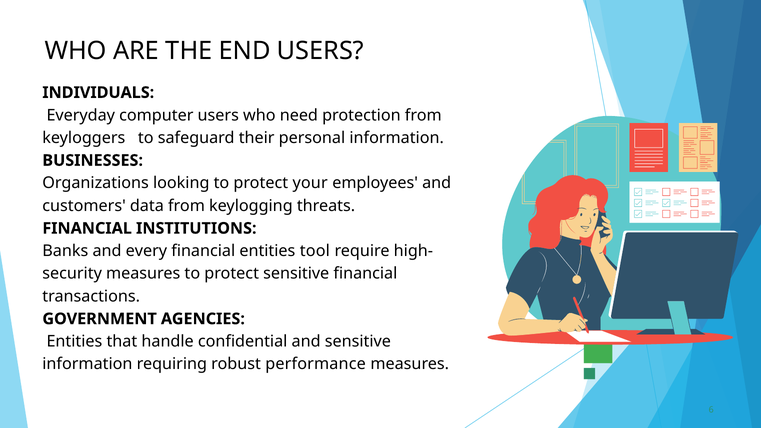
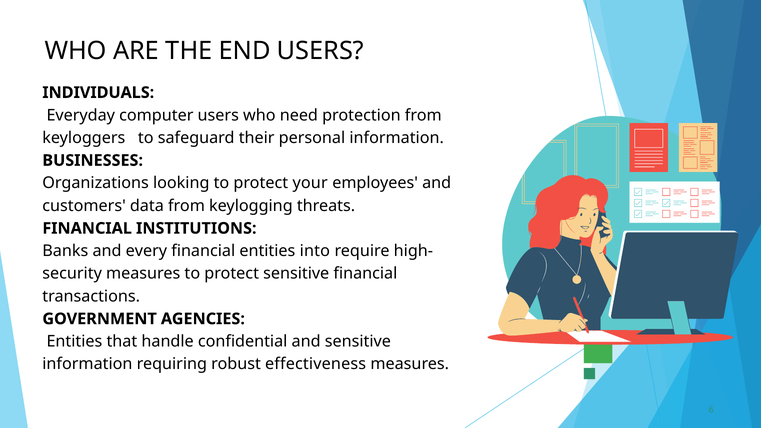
tool: tool -> into
performance: performance -> effectiveness
